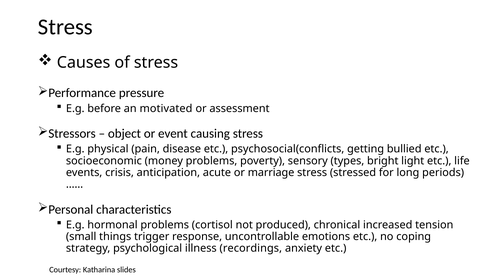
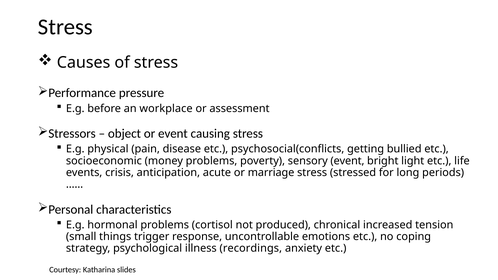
motivated: motivated -> workplace
sensory types: types -> event
